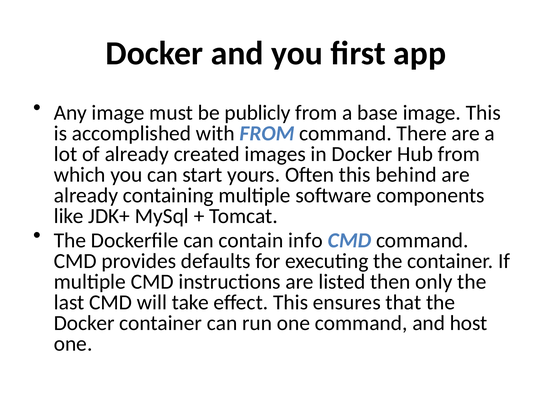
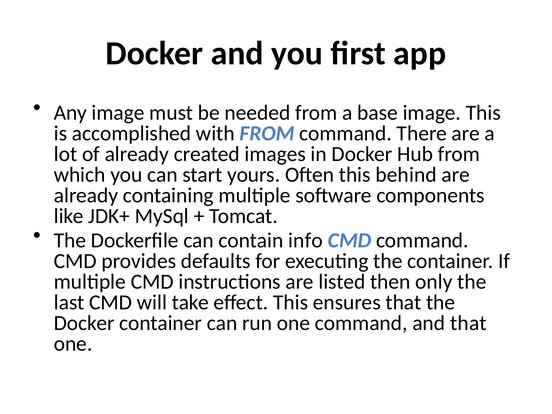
publicly: publicly -> needed
and host: host -> that
